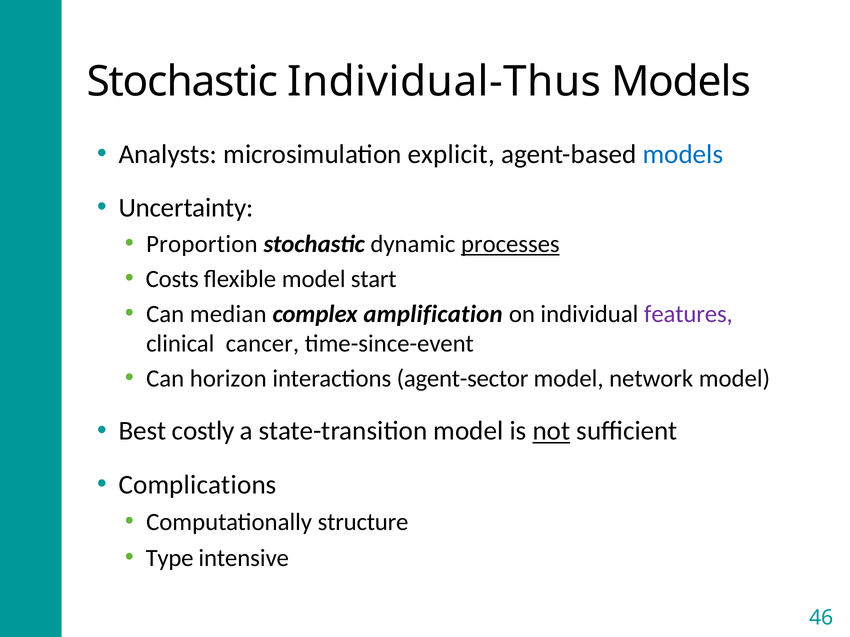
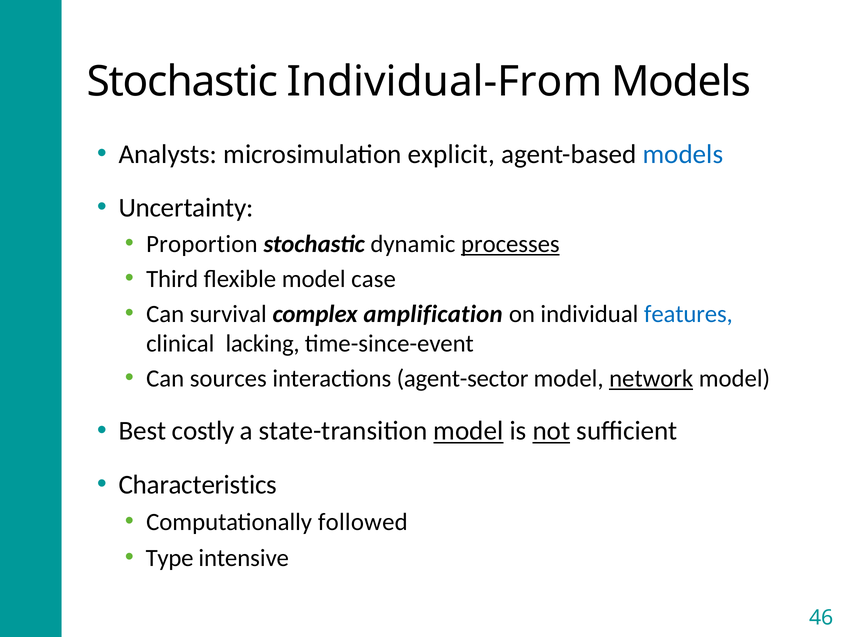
Individual-Thus: Individual-Thus -> Individual-From
Costs: Costs -> Third
start: start -> case
median: median -> survival
features colour: purple -> blue
cancer: cancer -> lacking
horizon: horizon -> sources
network underline: none -> present
model at (468, 431) underline: none -> present
Complications: Complications -> Characteristics
structure: structure -> followed
